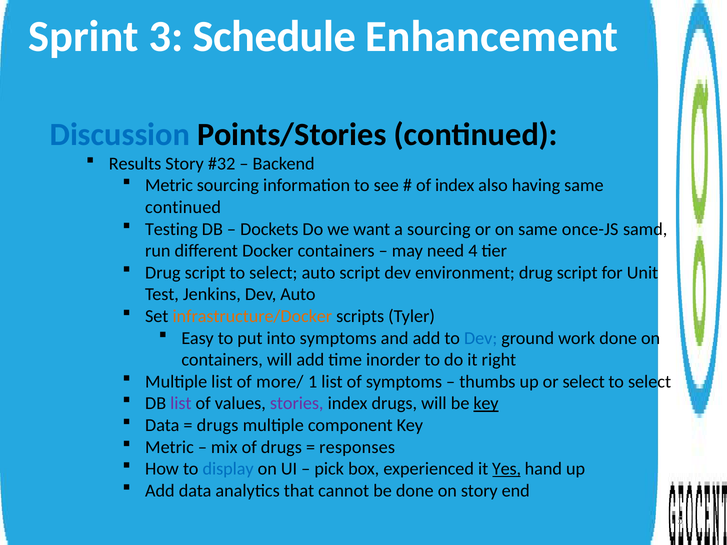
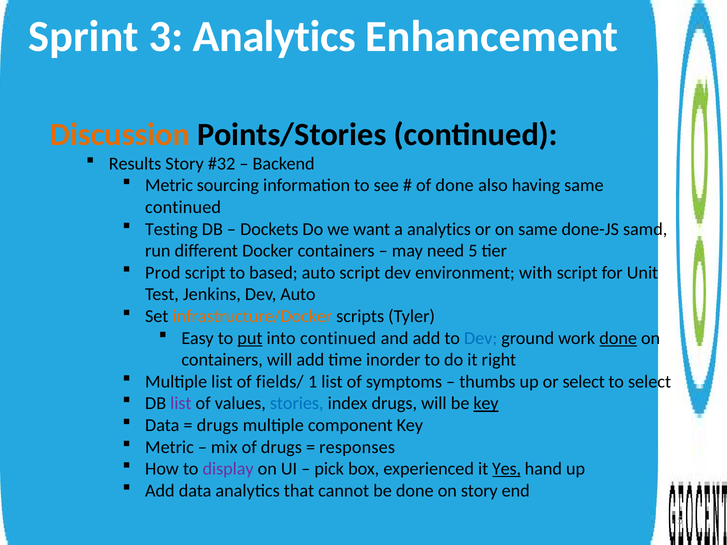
3 Schedule: Schedule -> Analytics
Discussion colour: blue -> orange
of index: index -> done
a sourcing: sourcing -> analytics
once-JS: once-JS -> done-JS
need 4: 4 -> 5
Drug at (163, 273): Drug -> Prod
script to select: select -> based
environment drug: drug -> with
put underline: none -> present
into symptoms: symptoms -> continued
done at (618, 338) underline: none -> present
more/: more/ -> fields/
stories colour: purple -> blue
display colour: blue -> purple
